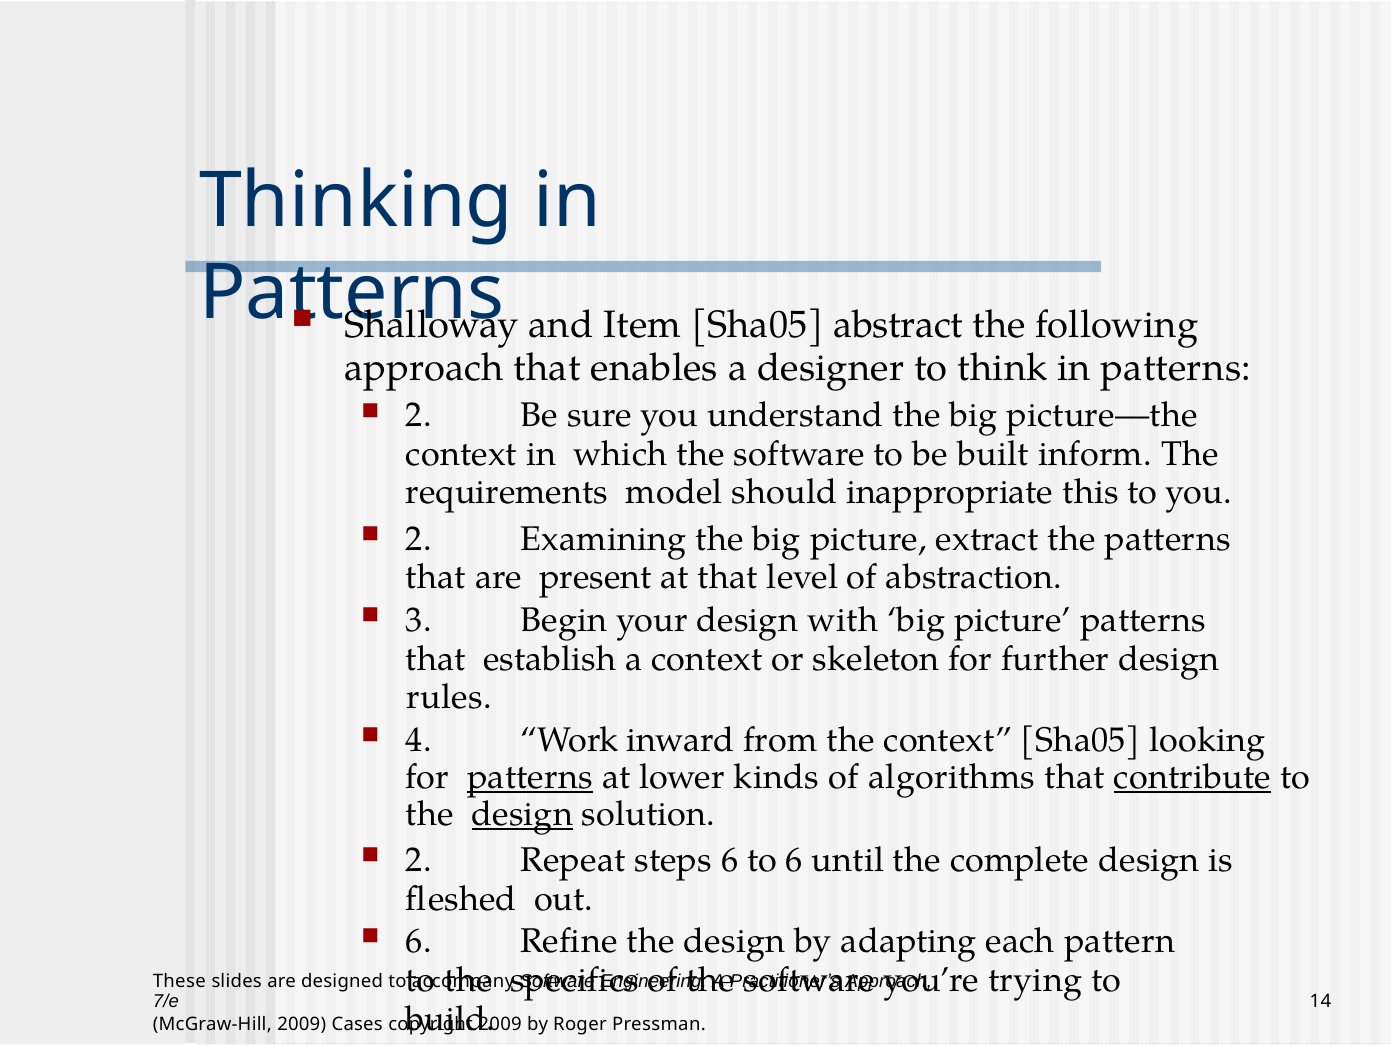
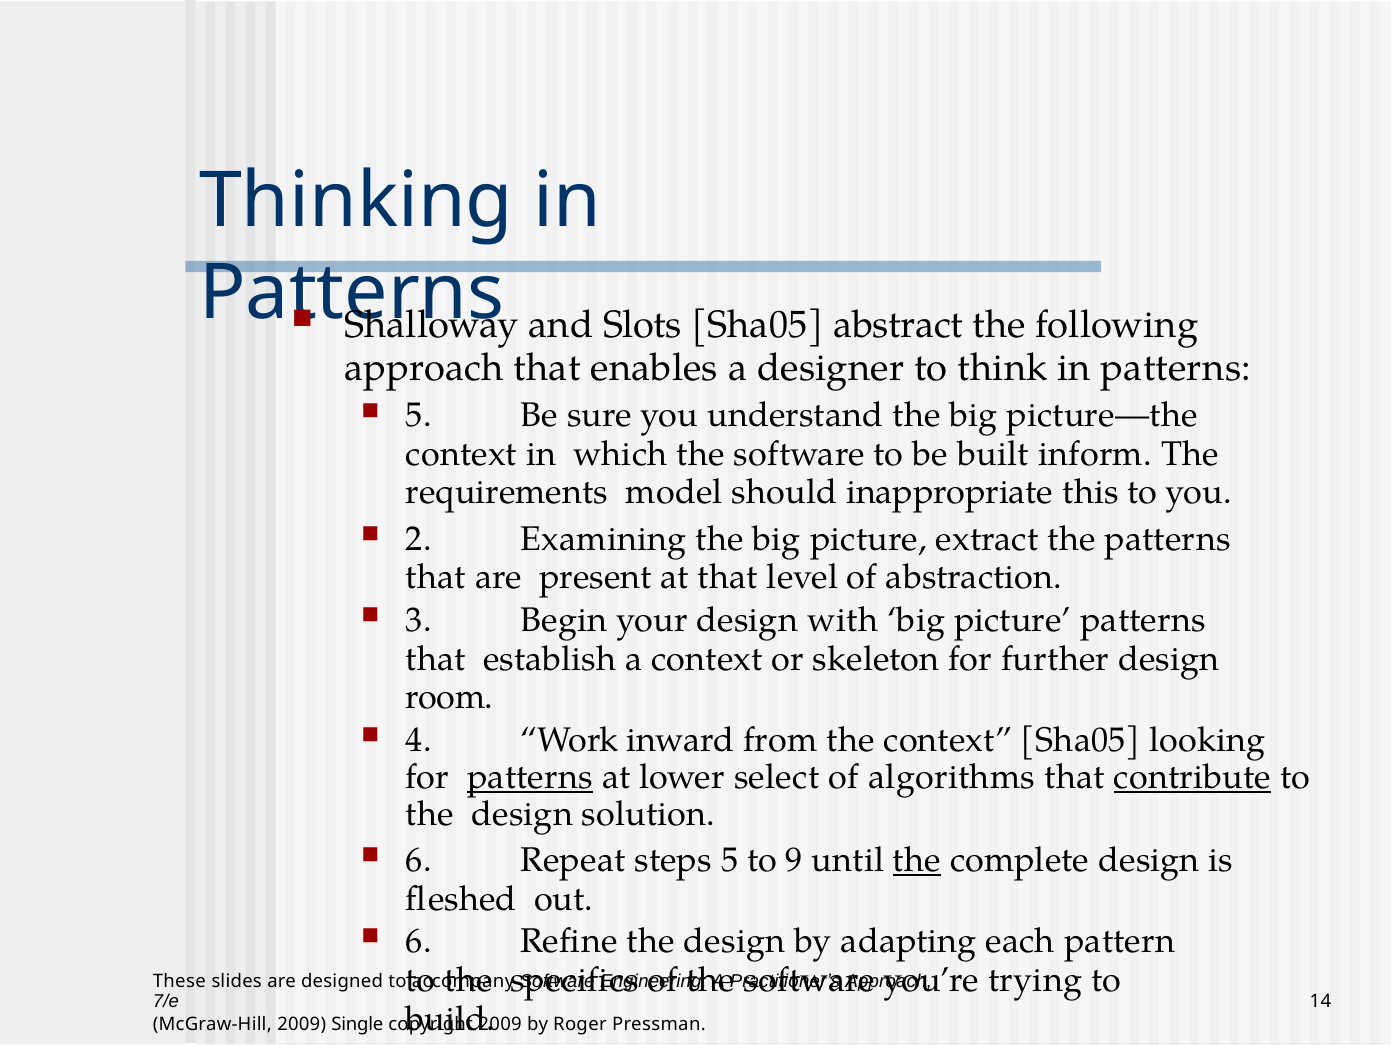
Item: Item -> Slots
2 at (419, 416): 2 -> 5
rules: rules -> room
kinds: kinds -> select
design at (522, 815) underline: present -> none
2 at (419, 861): 2 -> 6
steps 6: 6 -> 5
to 6: 6 -> 9
the at (917, 861) underline: none -> present
Cases: Cases -> Single
